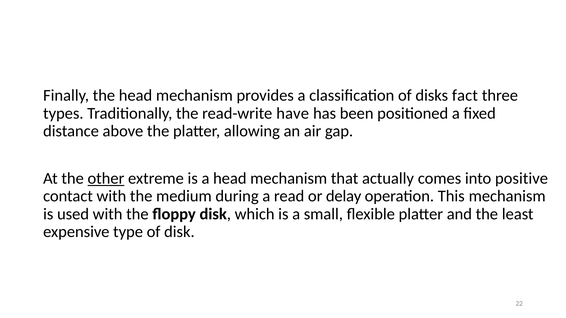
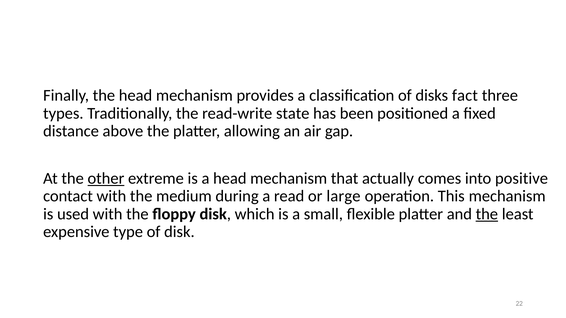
have: have -> state
delay: delay -> large
the at (487, 214) underline: none -> present
